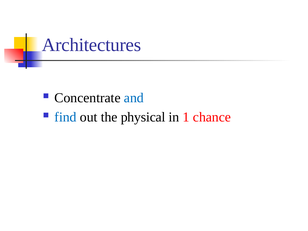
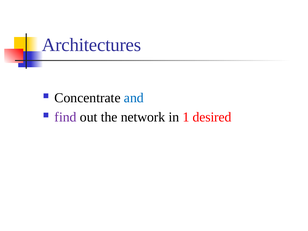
find colour: blue -> purple
physical: physical -> network
chance: chance -> desired
